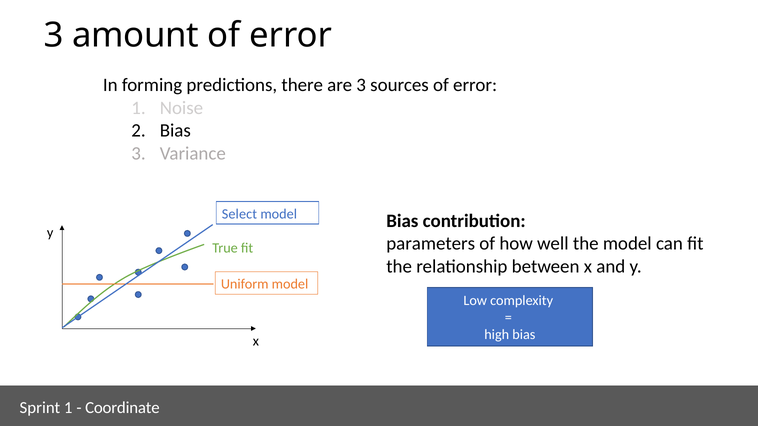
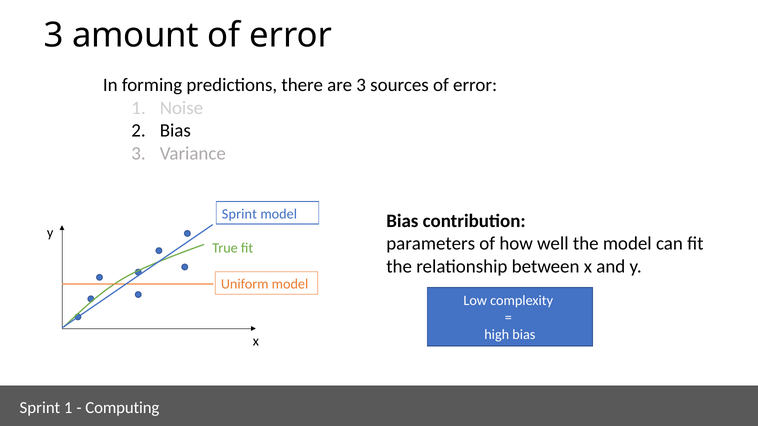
Select at (239, 214): Select -> Sprint
Coordinate: Coordinate -> Computing
